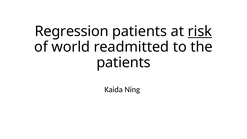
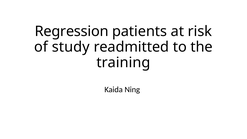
risk underline: present -> none
world: world -> study
patients at (124, 62): patients -> training
